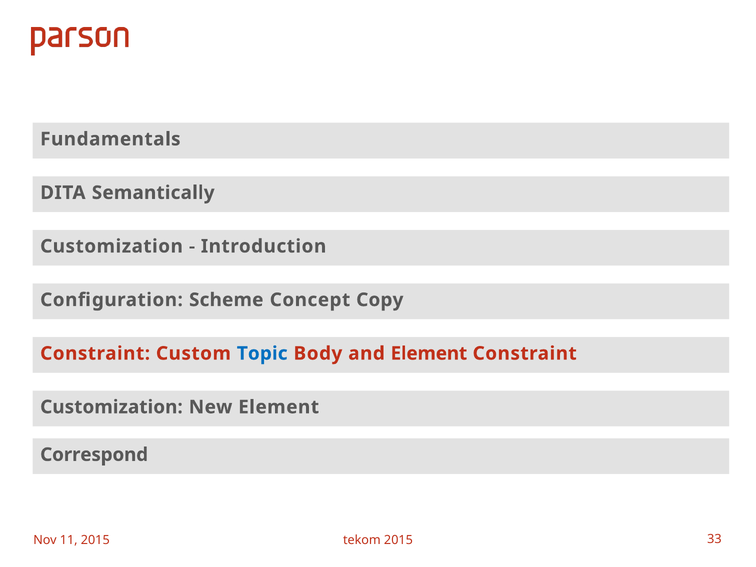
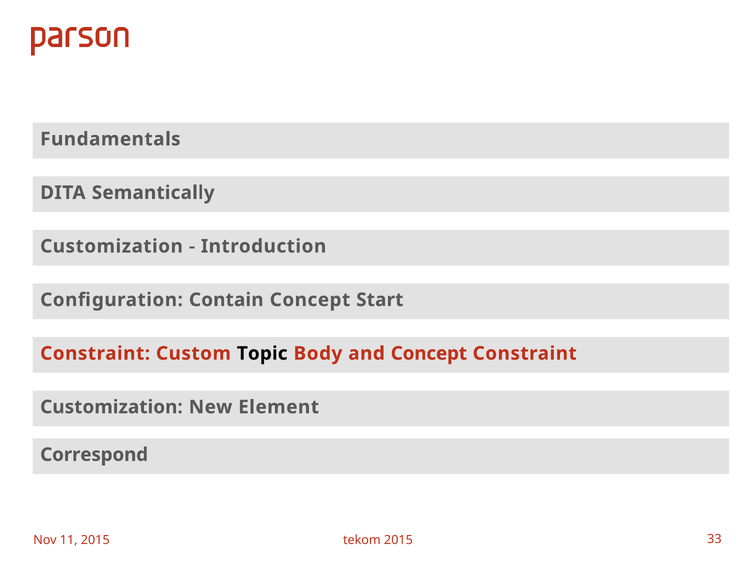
Scheme: Scheme -> Contain
Copy: Copy -> Start
Topic colour: blue -> black
and Element: Element -> Concept
